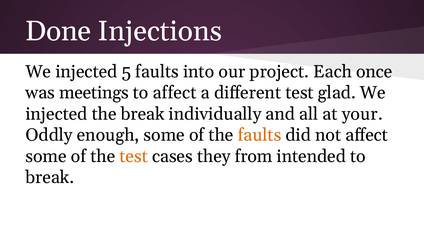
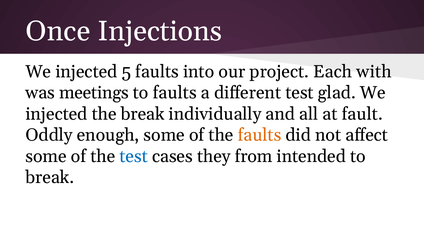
Done: Done -> Once
once: once -> with
to affect: affect -> faults
your: your -> fault
test at (134, 157) colour: orange -> blue
